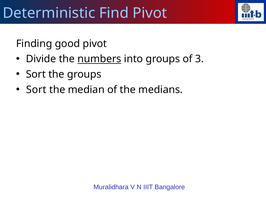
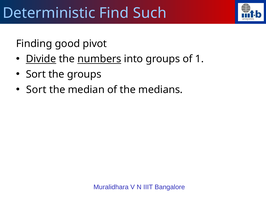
Find Pivot: Pivot -> Such
Divide underline: none -> present
3: 3 -> 1
